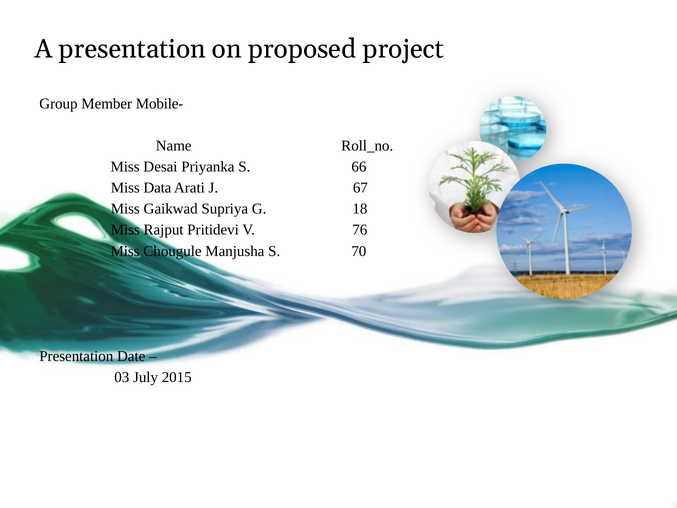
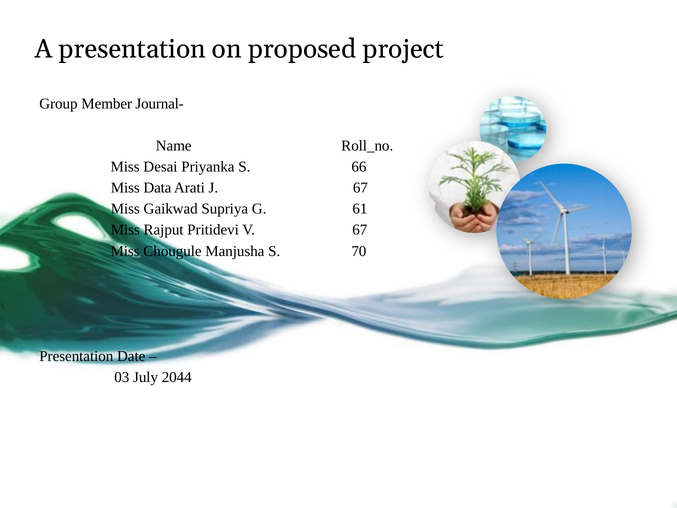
Mobile-: Mobile- -> Journal-
18: 18 -> 61
V 76: 76 -> 67
2015: 2015 -> 2044
